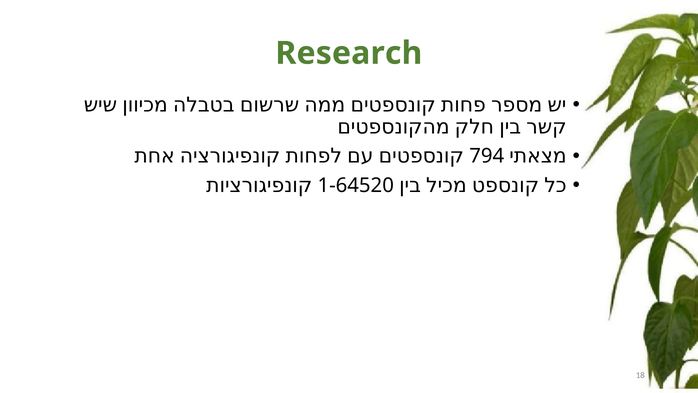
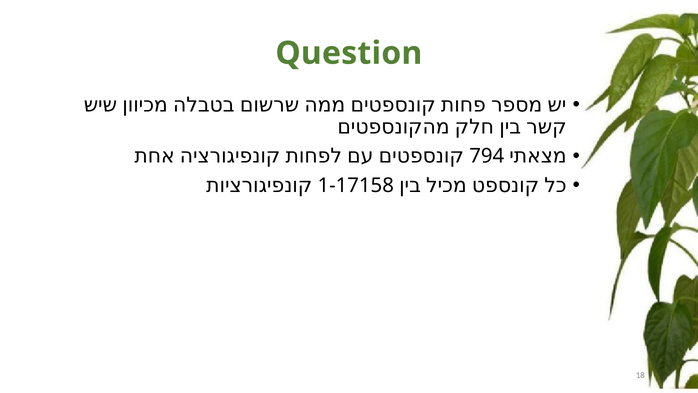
Research: Research -> Question
1-64520: 1-64520 -> 1-17158
